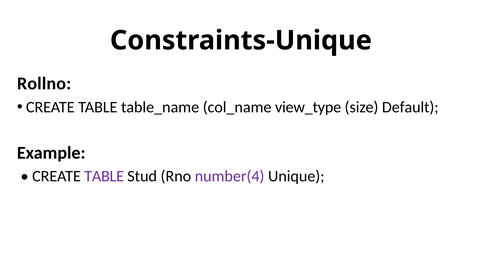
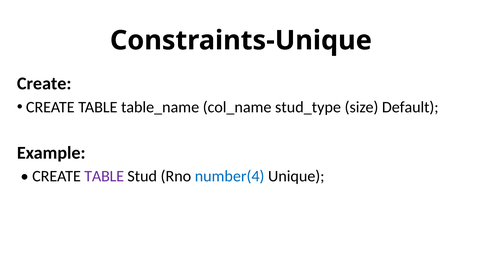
Rollno at (44, 84): Rollno -> Create
view_type: view_type -> stud_type
number(4 colour: purple -> blue
